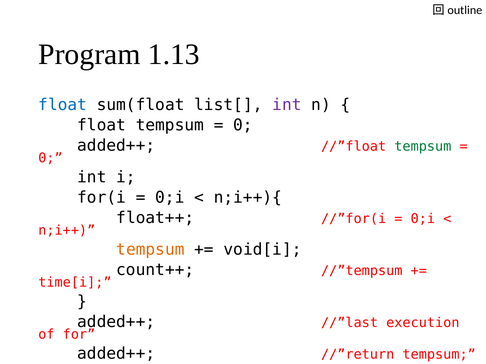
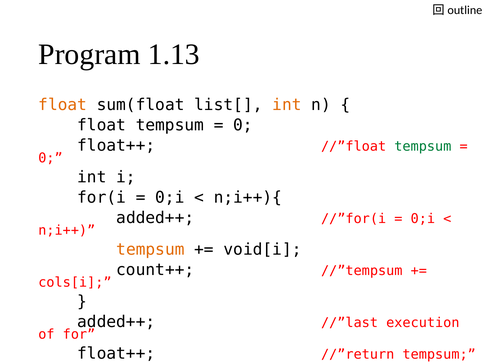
float at (63, 105) colour: blue -> orange
int at (287, 105) colour: purple -> orange
added++ at (116, 146): added++ -> float++
float++ at (155, 218): float++ -> added++
time[i: time[i -> cols[i
added++ at (116, 354): added++ -> float++
